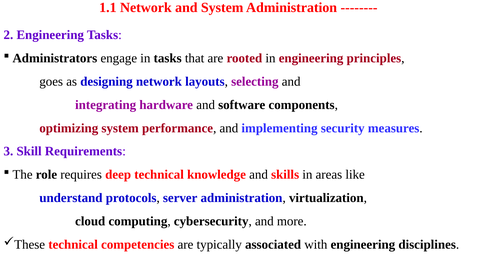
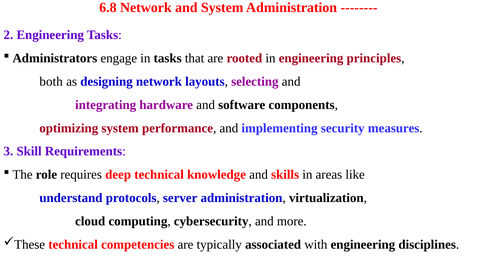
1.1: 1.1 -> 6.8
goes: goes -> both
